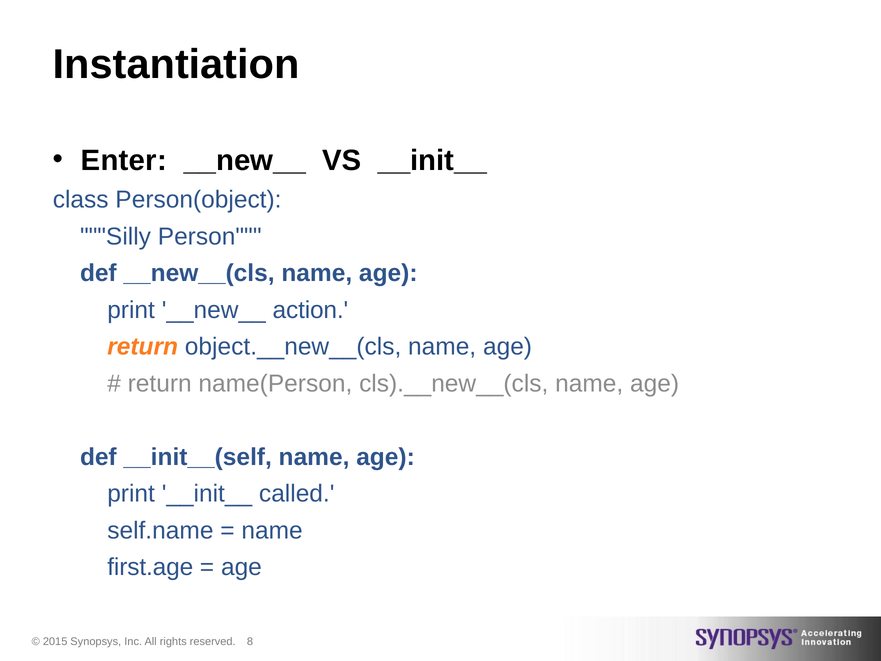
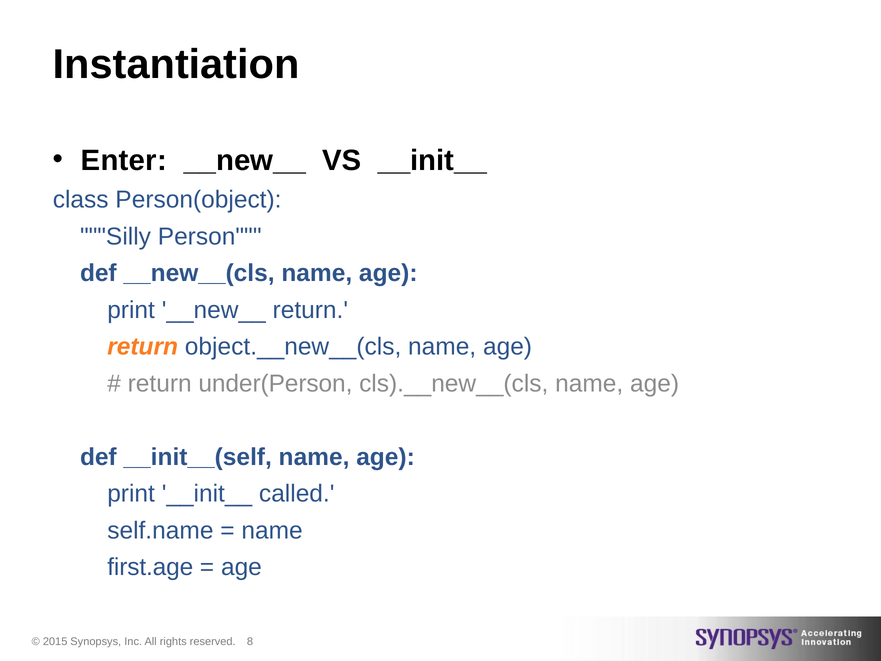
__new__ action: action -> return
name(Person: name(Person -> under(Person
